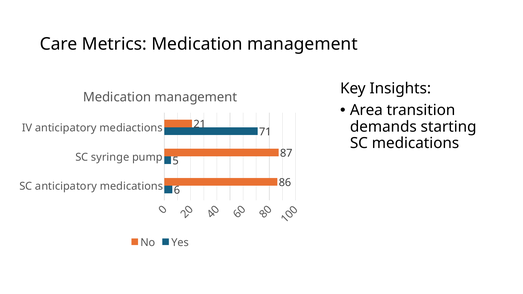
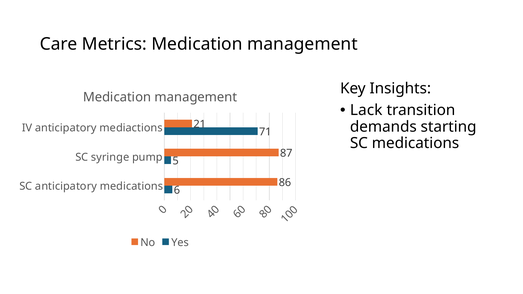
Area: Area -> Lack
